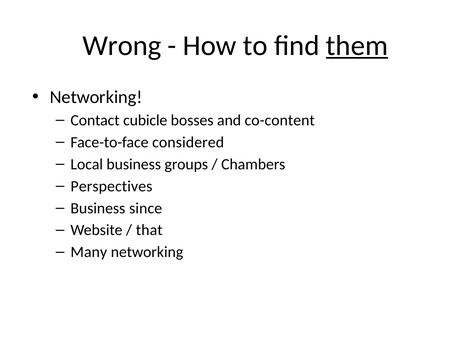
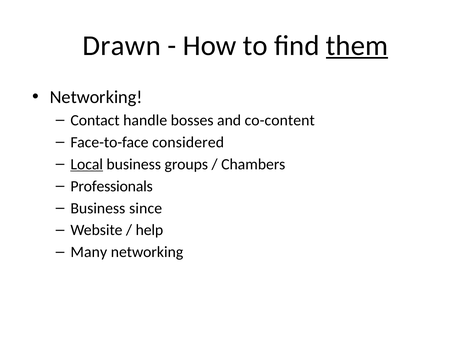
Wrong: Wrong -> Drawn
cubicle: cubicle -> handle
Local underline: none -> present
Perspectives: Perspectives -> Professionals
that: that -> help
